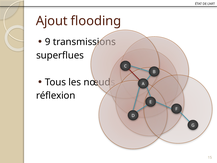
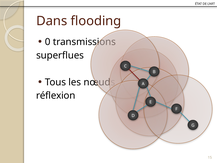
Ajout: Ajout -> Dans
9: 9 -> 0
